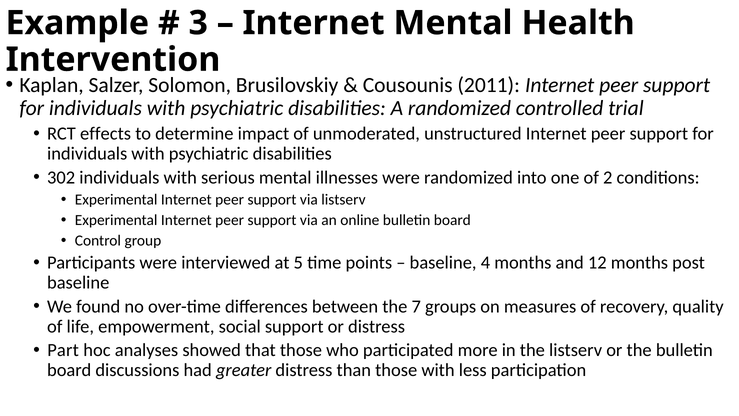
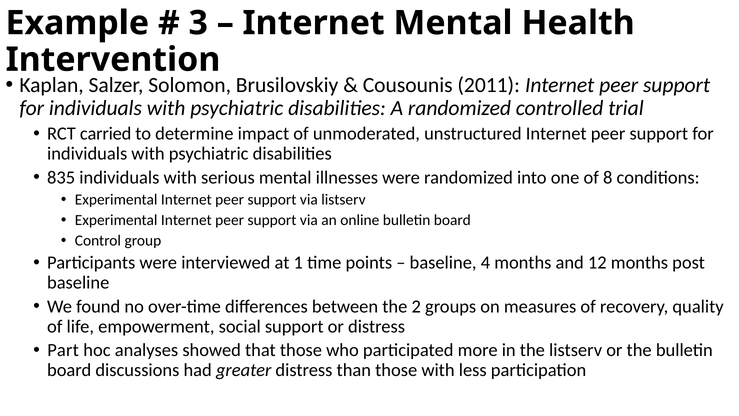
effects: effects -> carried
302: 302 -> 835
2: 2 -> 8
5: 5 -> 1
7: 7 -> 2
